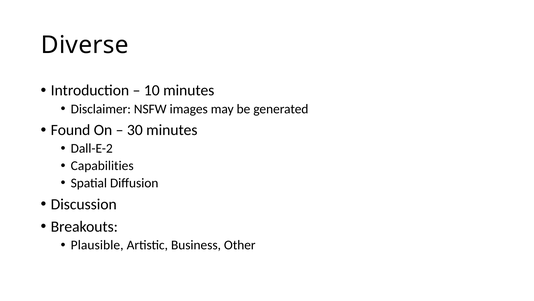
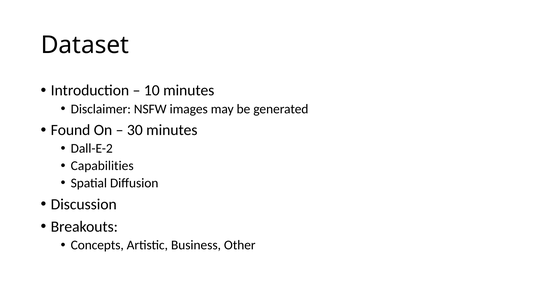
Diverse: Diverse -> Dataset
Plausible: Plausible -> Concepts
